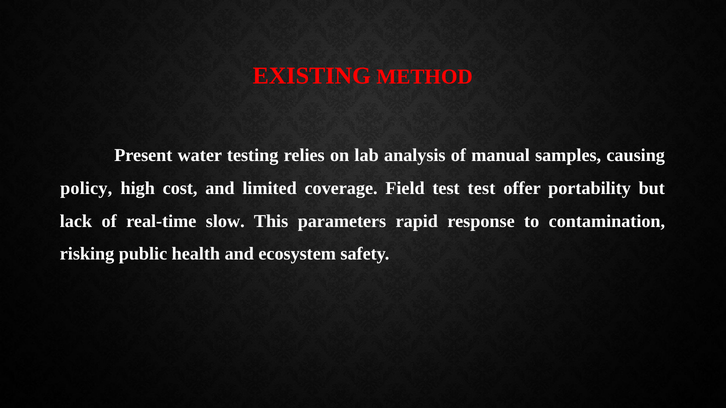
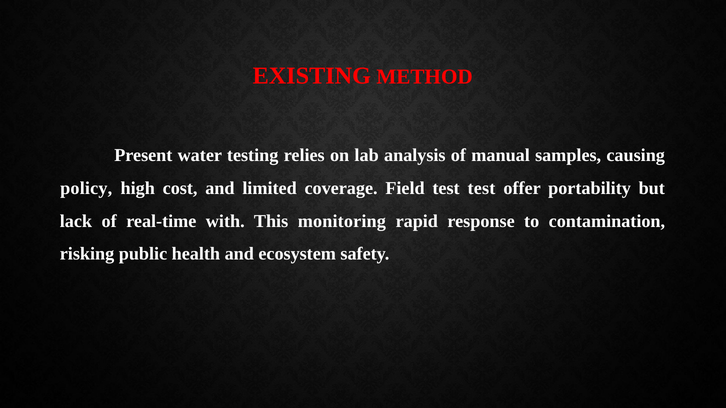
slow: slow -> with
parameters: parameters -> monitoring
